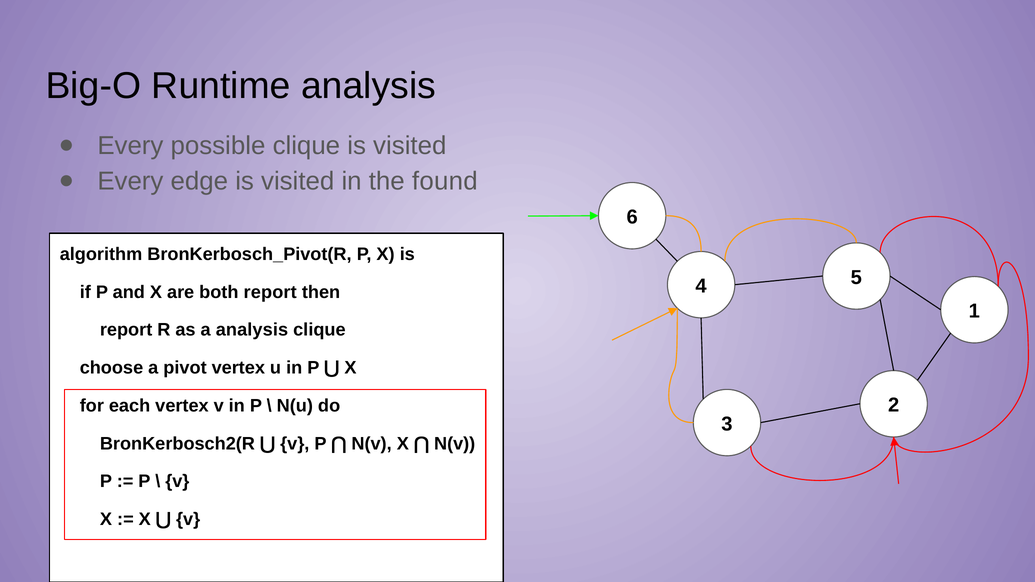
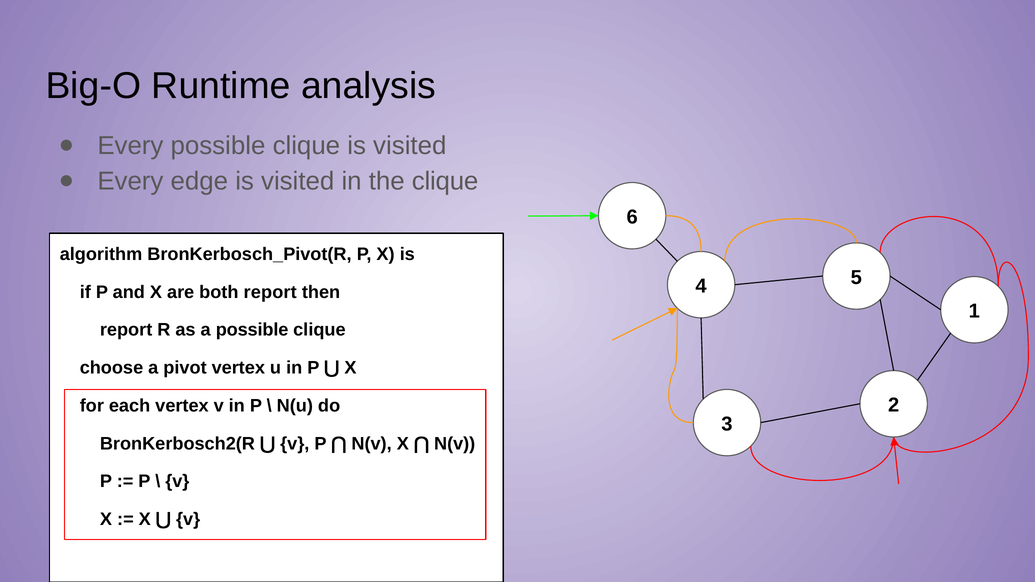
the found: found -> clique
a analysis: analysis -> possible
